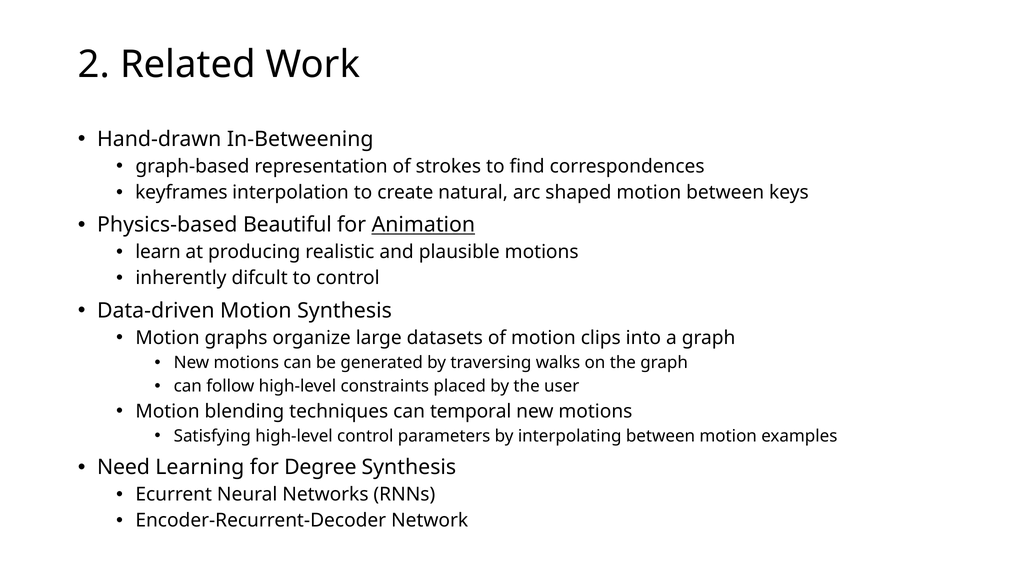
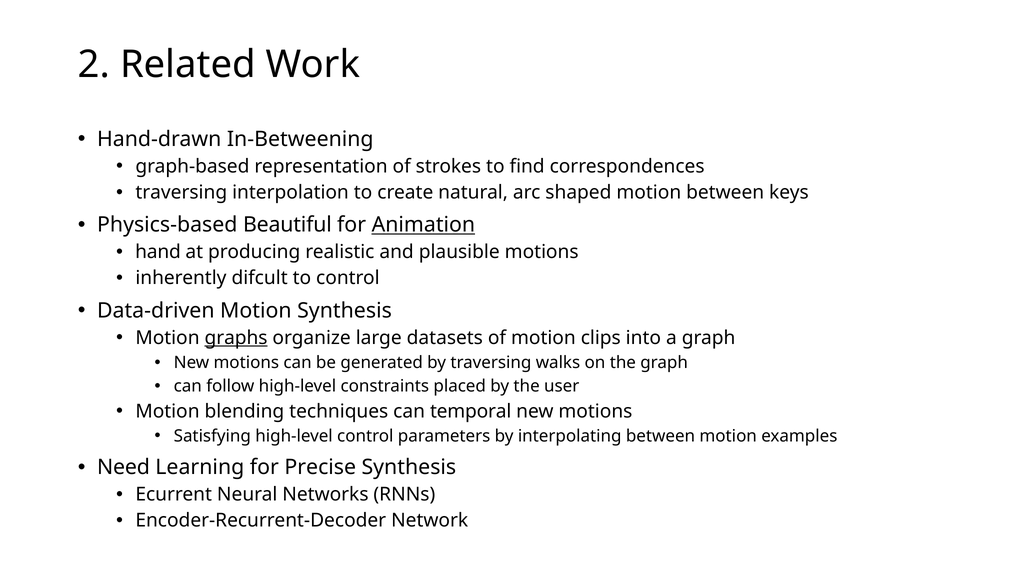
keyframes at (181, 192): keyframes -> traversing
learn: learn -> hand
graphs underline: none -> present
Degree: Degree -> Precise
